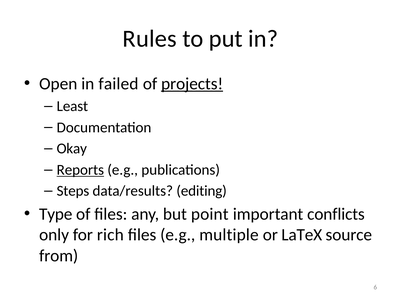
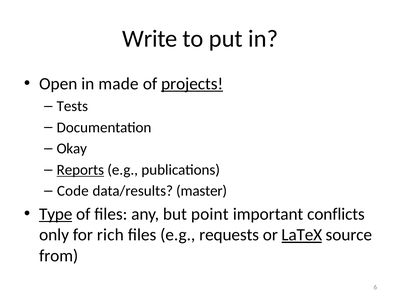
Rules: Rules -> Write
failed: failed -> made
Least: Least -> Tests
Steps: Steps -> Code
editing: editing -> master
Type underline: none -> present
multiple: multiple -> requests
LaTeX underline: none -> present
